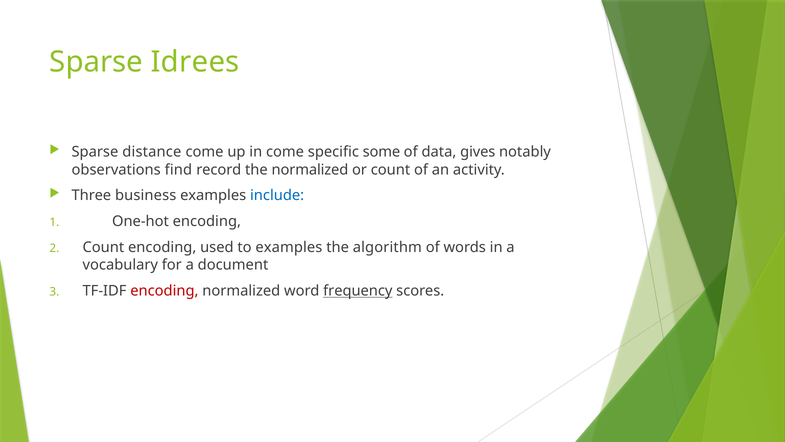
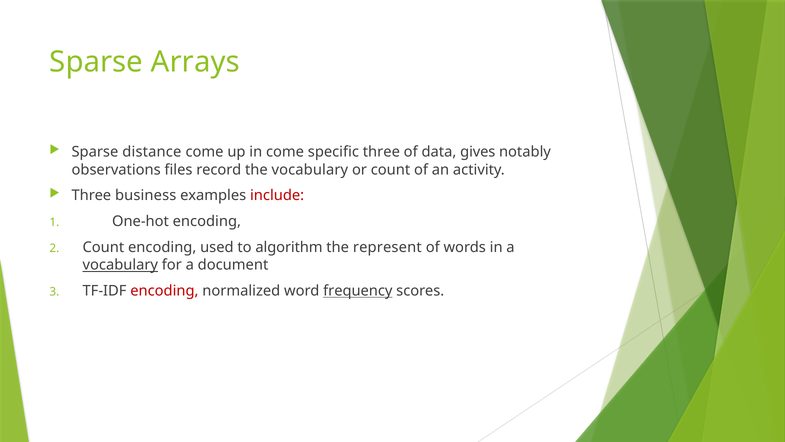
Idrees: Idrees -> Arrays
specific some: some -> three
find: find -> files
the normalized: normalized -> vocabulary
include colour: blue -> red
to examples: examples -> algorithm
algorithm: algorithm -> represent
vocabulary at (120, 265) underline: none -> present
